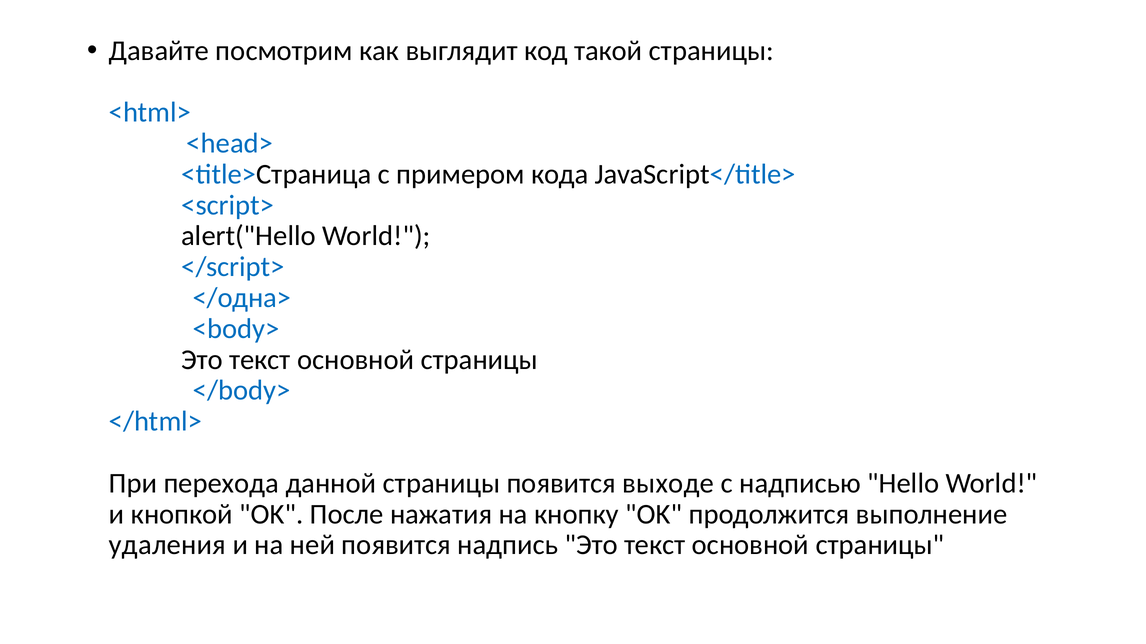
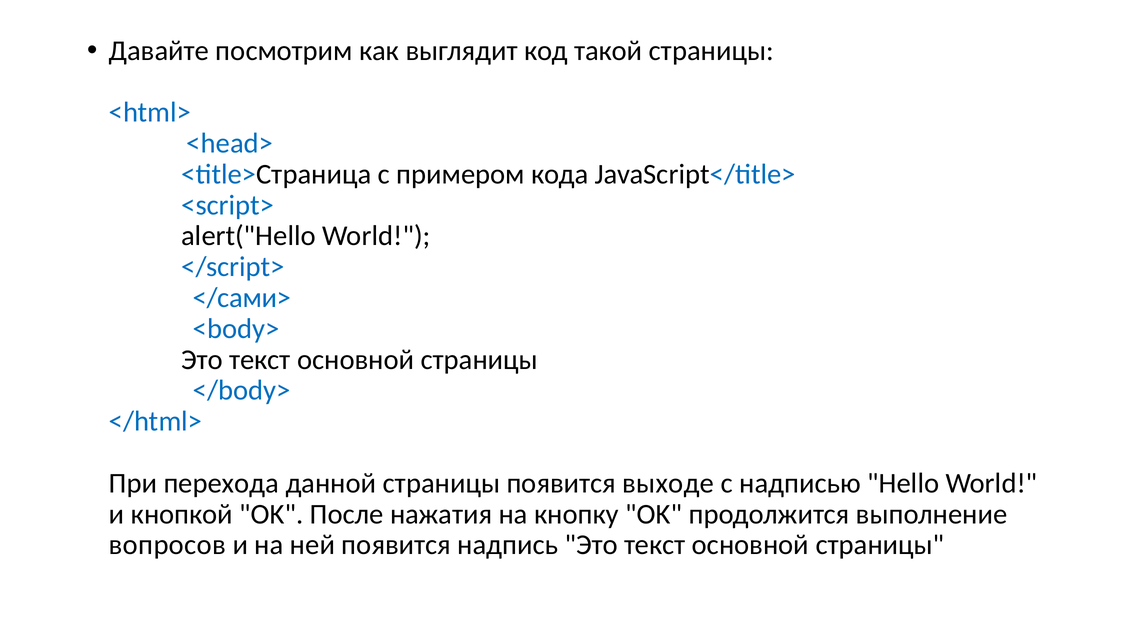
</одна>: </одна> -> </сами>
удаления: удаления -> вопросов
